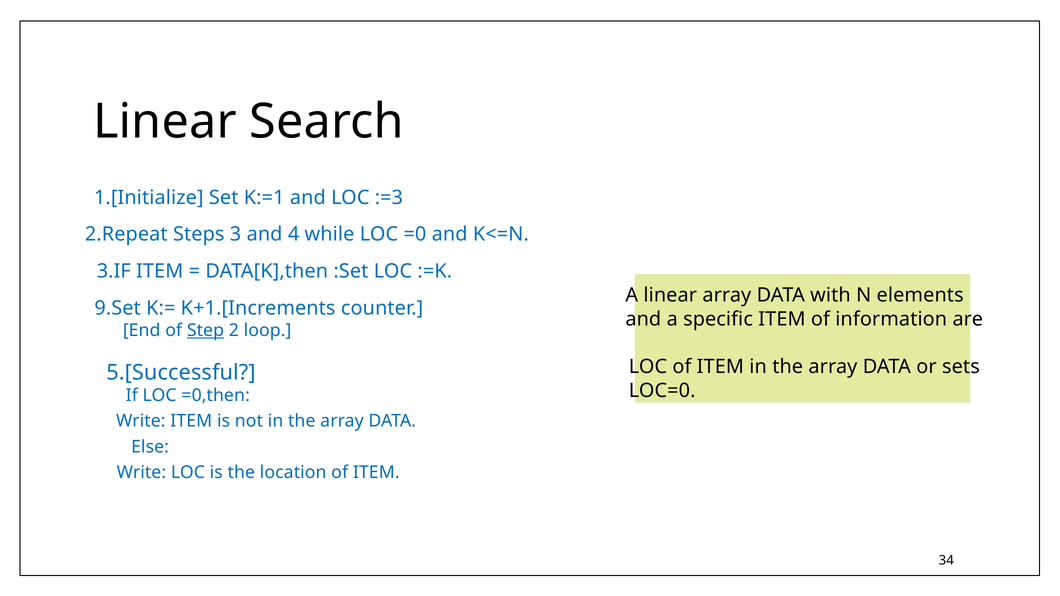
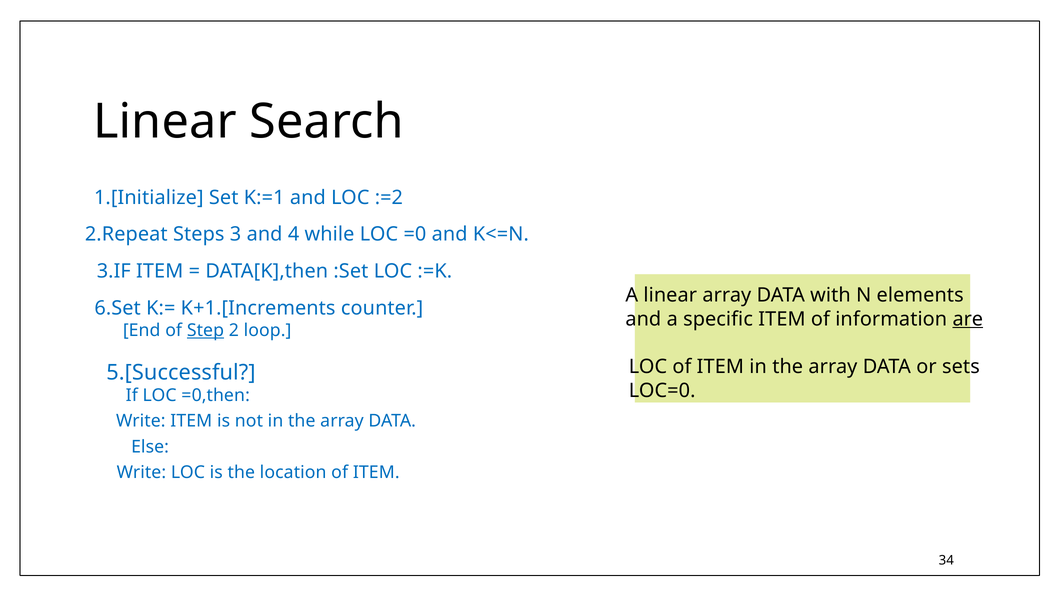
:=3: :=3 -> :=2
9.Set: 9.Set -> 6.Set
are underline: none -> present
